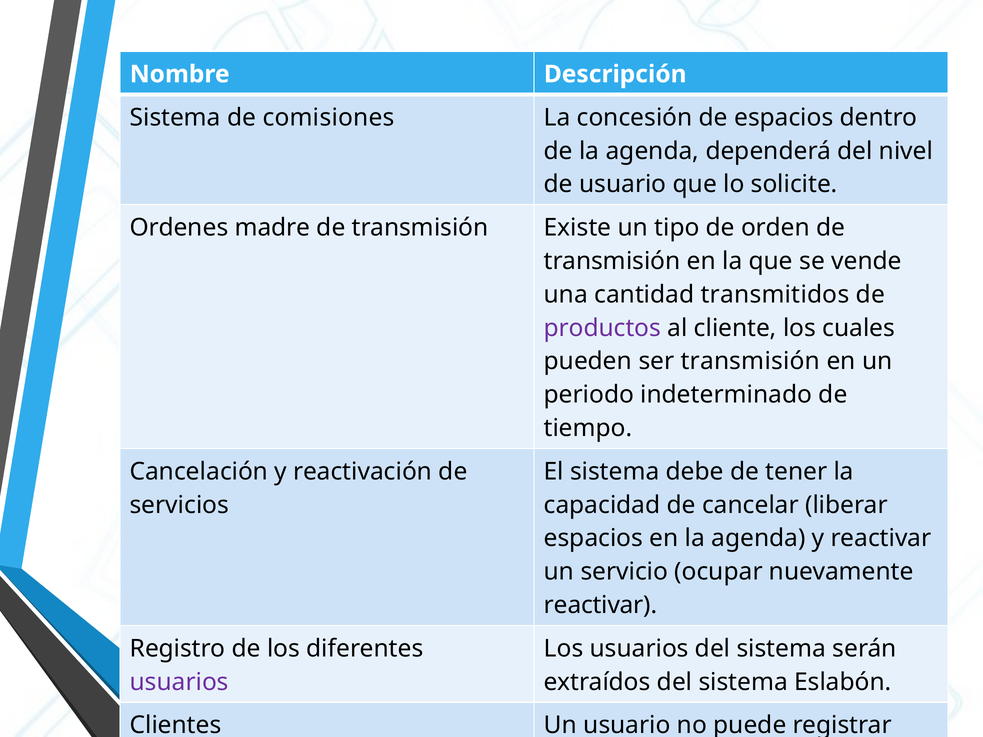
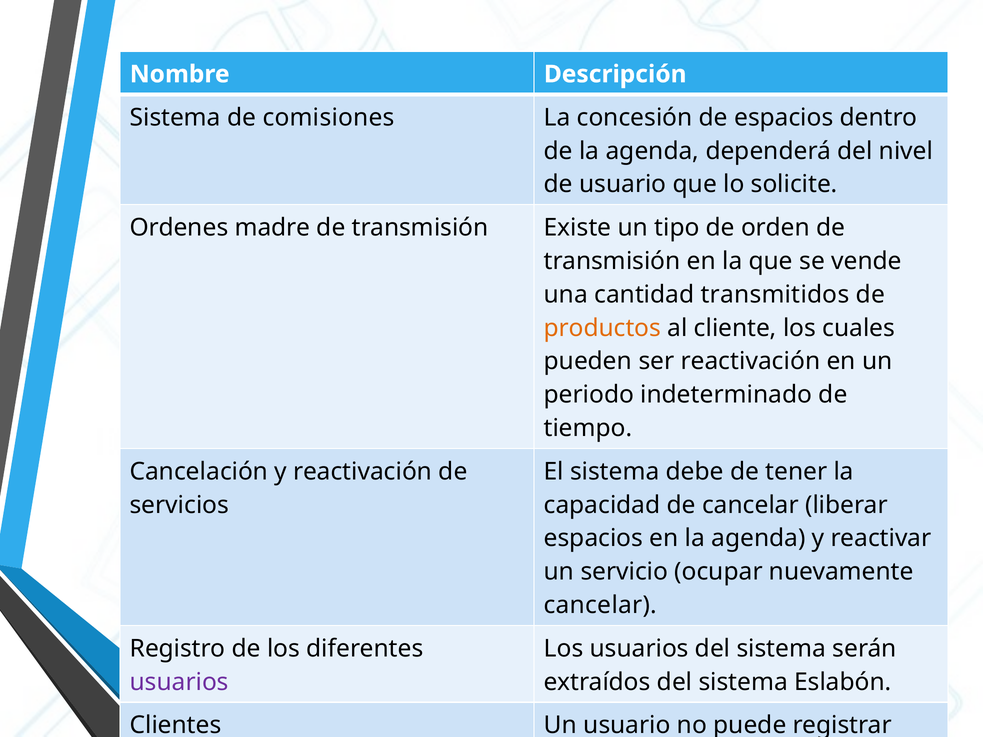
productos colour: purple -> orange
ser transmisión: transmisión -> reactivación
reactivar at (601, 605): reactivar -> cancelar
